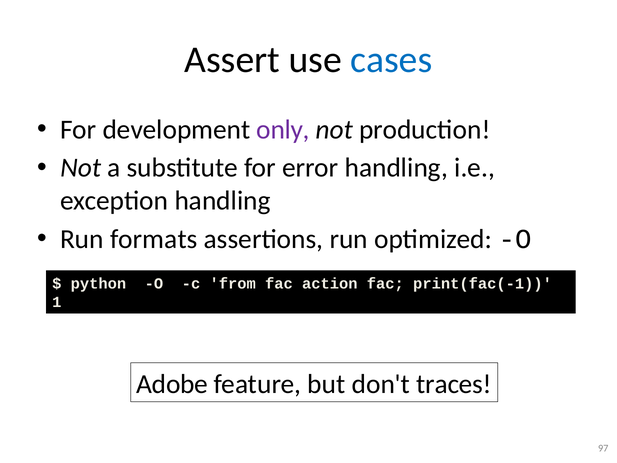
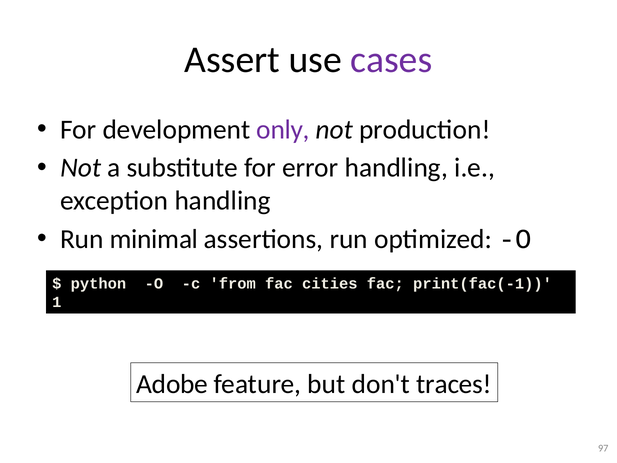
cases colour: blue -> purple
formats: formats -> minimal
action: action -> cities
